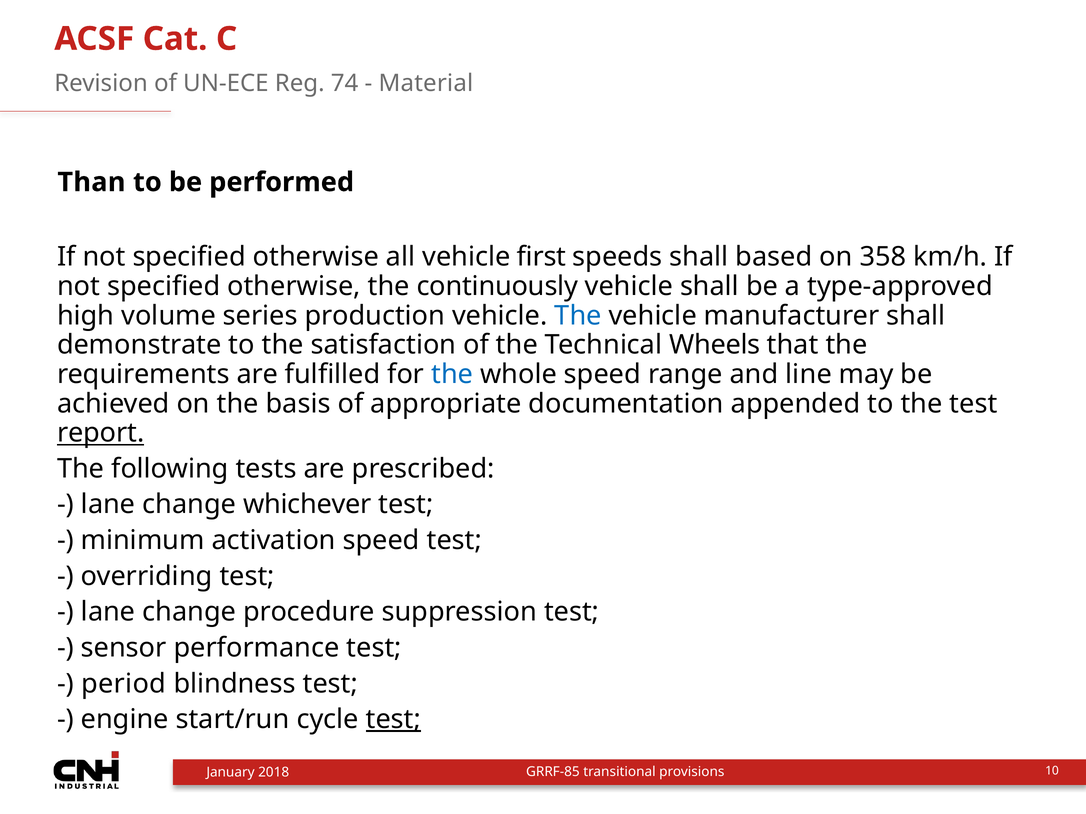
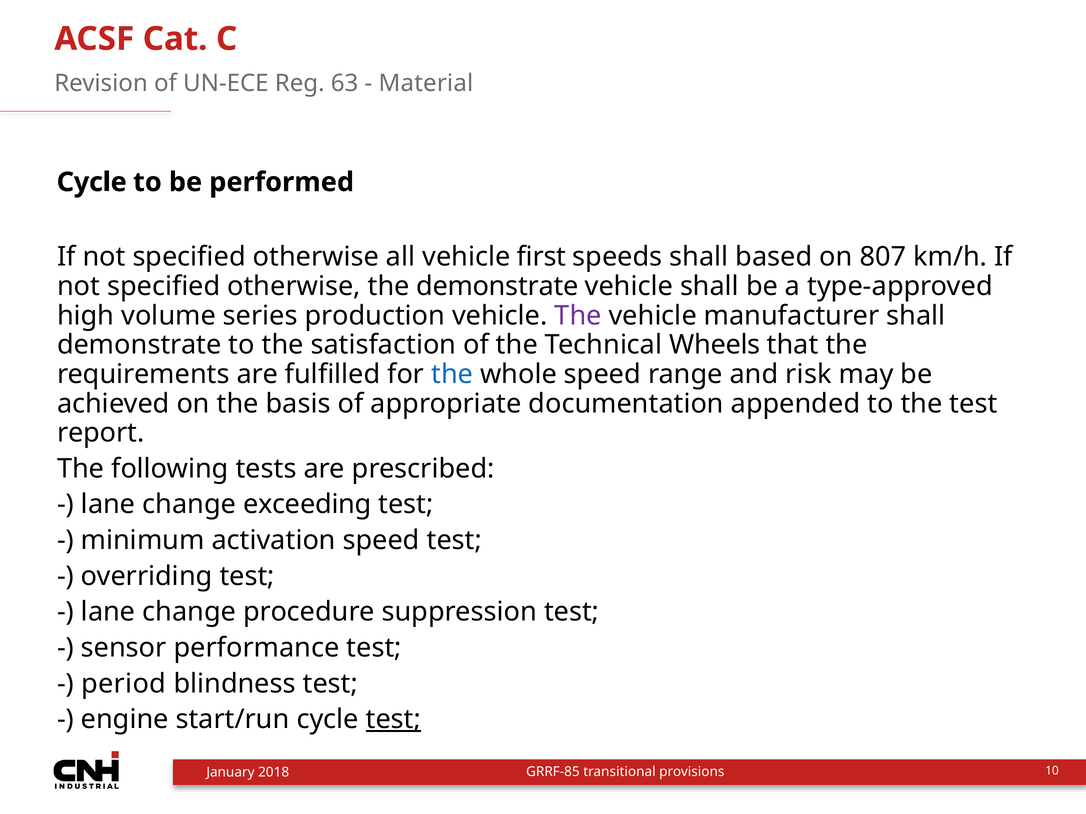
74: 74 -> 63
Than at (91, 182): Than -> Cycle
358: 358 -> 807
the continuously: continuously -> demonstrate
The at (578, 316) colour: blue -> purple
line: line -> risk
report underline: present -> none
whichever: whichever -> exceeding
